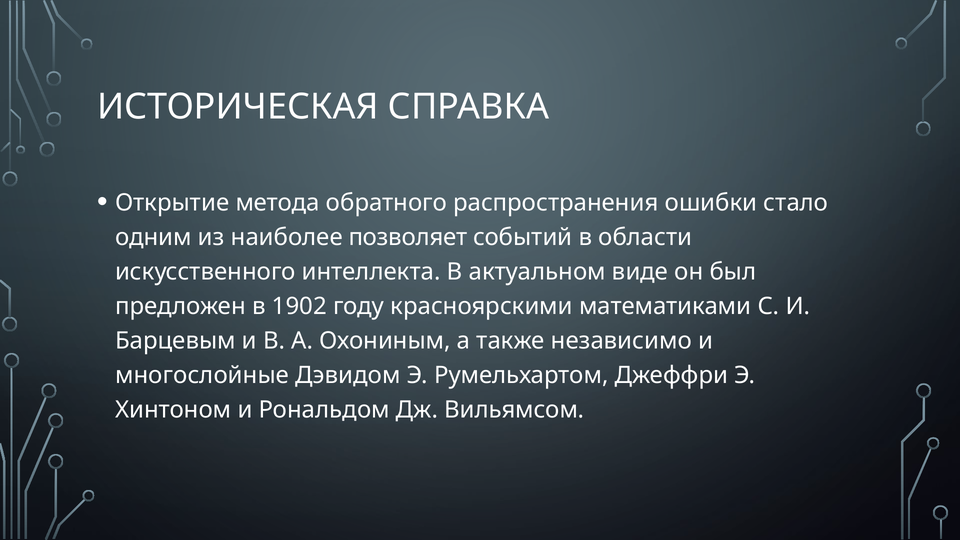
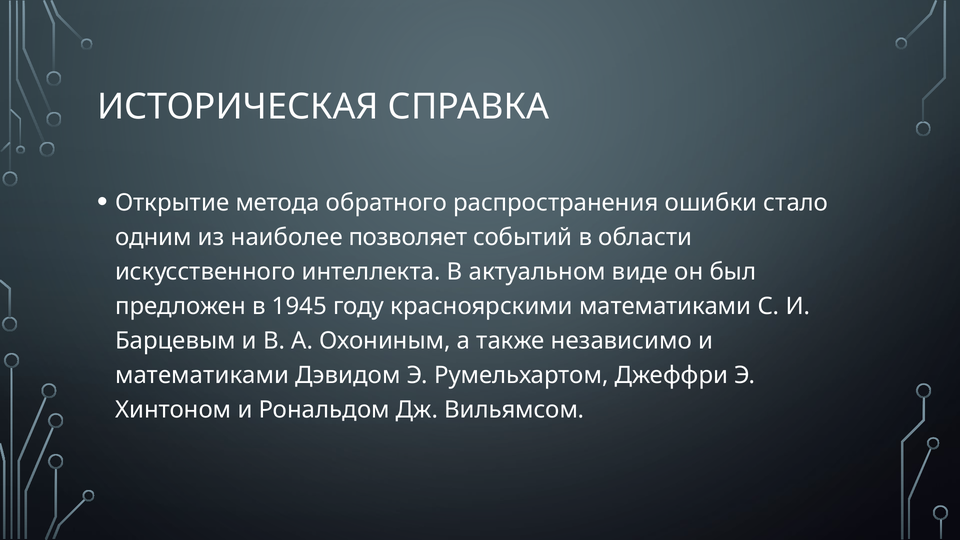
1902: 1902 -> 1945
многослойные at (202, 375): многослойные -> математиками
